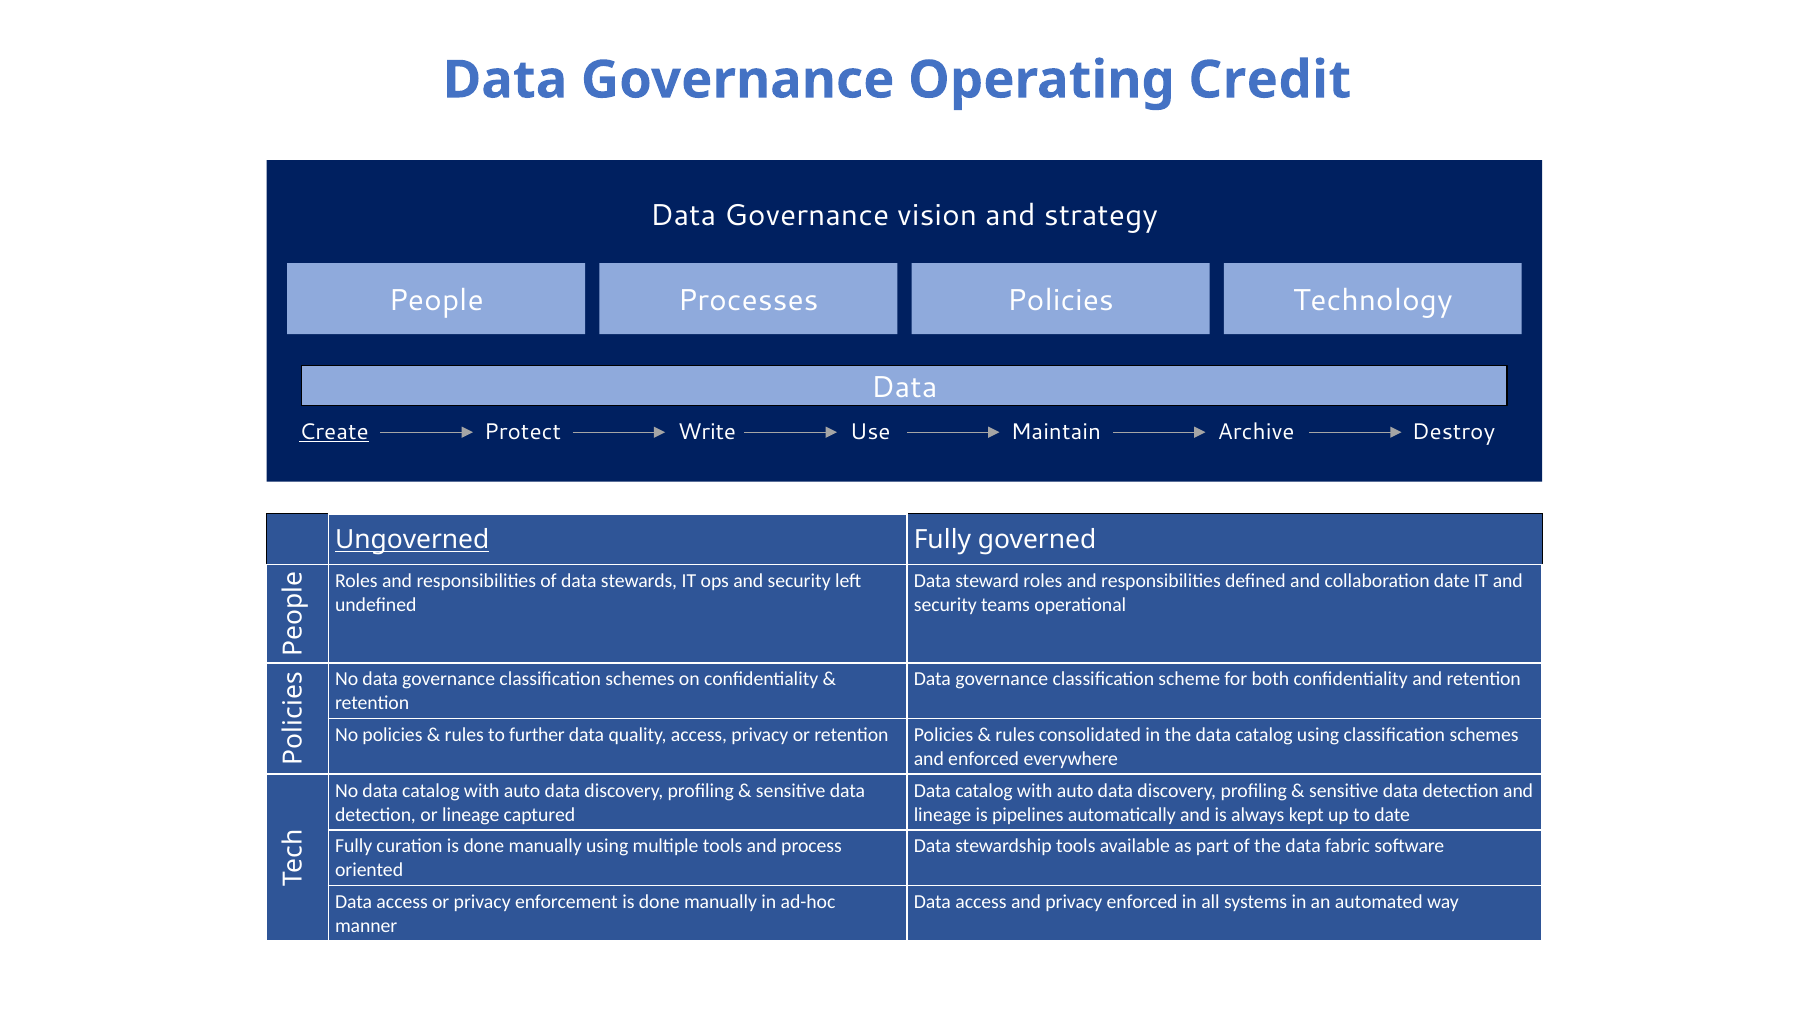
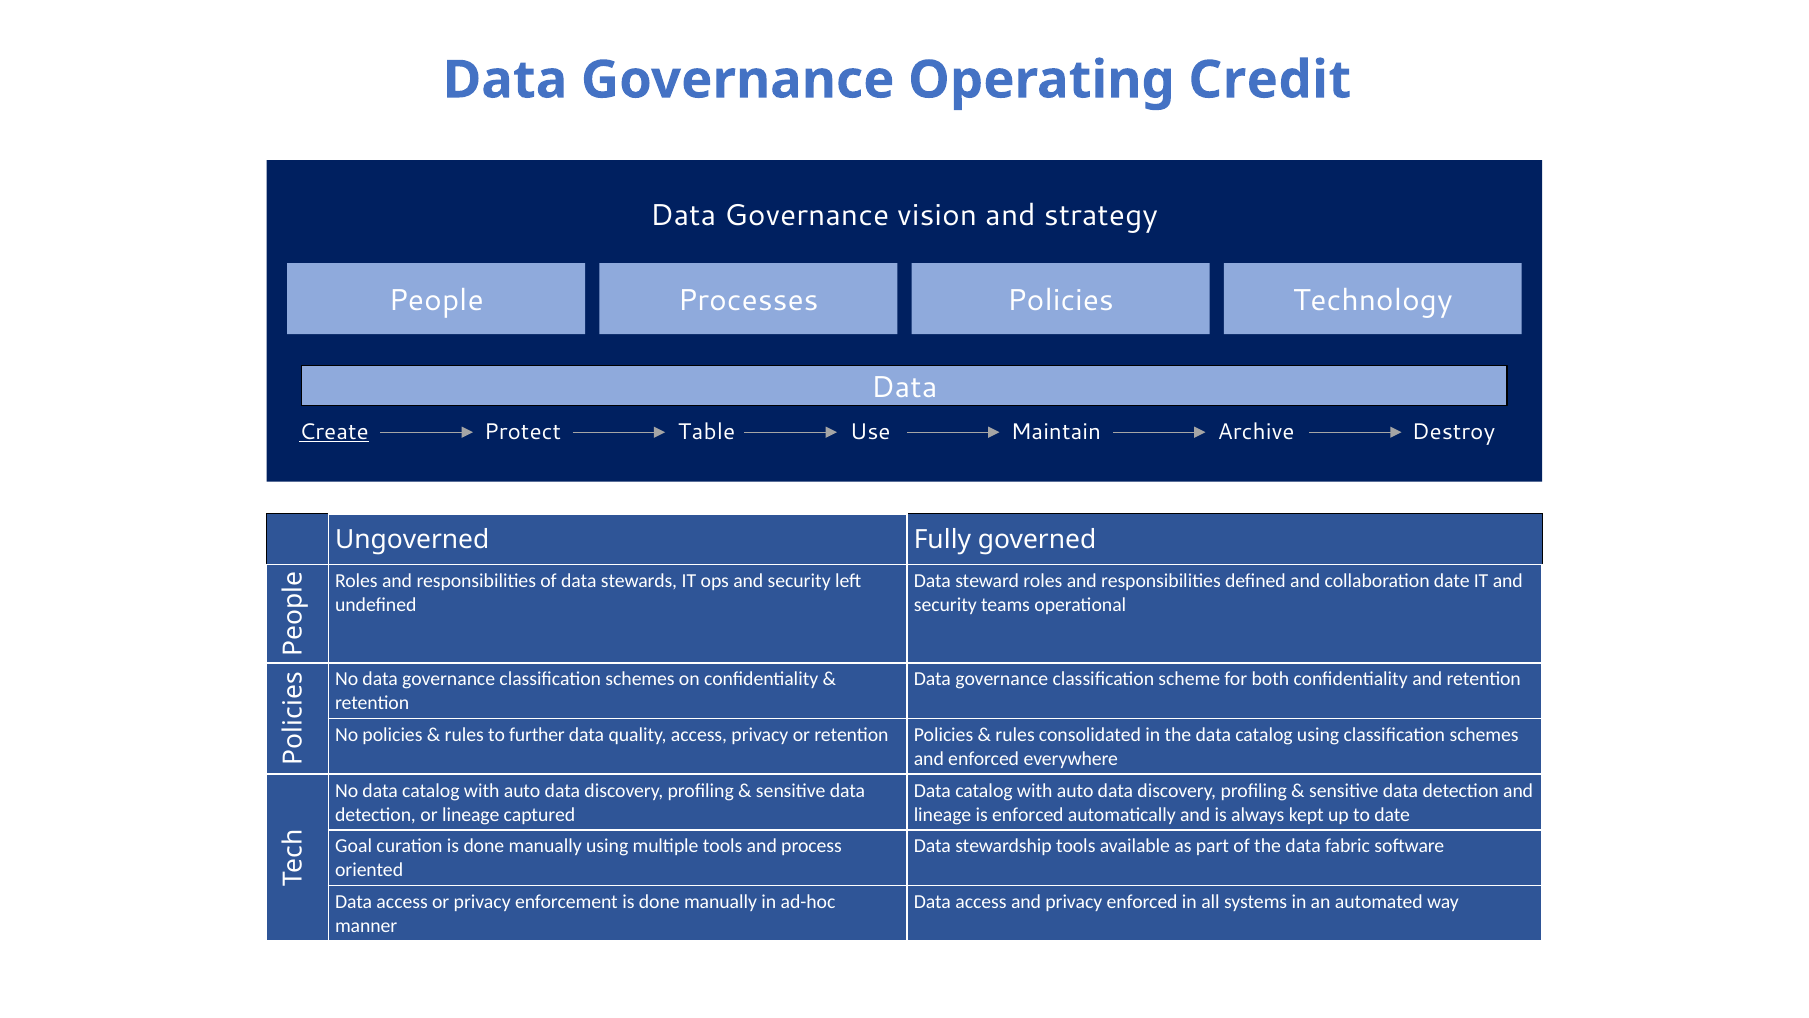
Write: Write -> Table
Ungoverned underline: present -> none
is pipelines: pipelines -> enforced
Fully at (354, 846): Fully -> Goal
